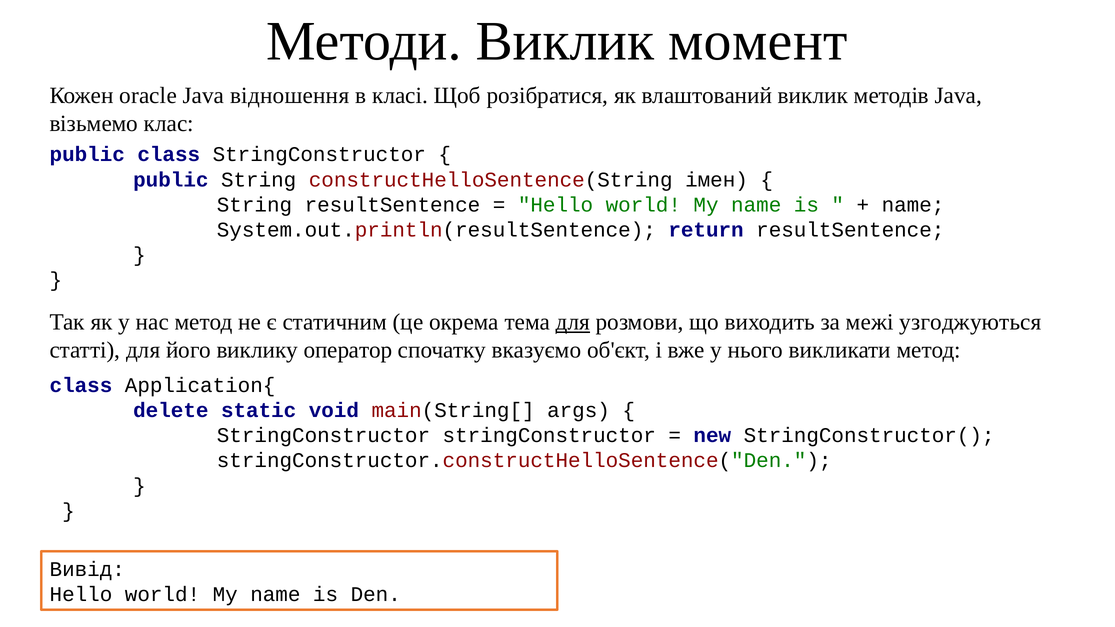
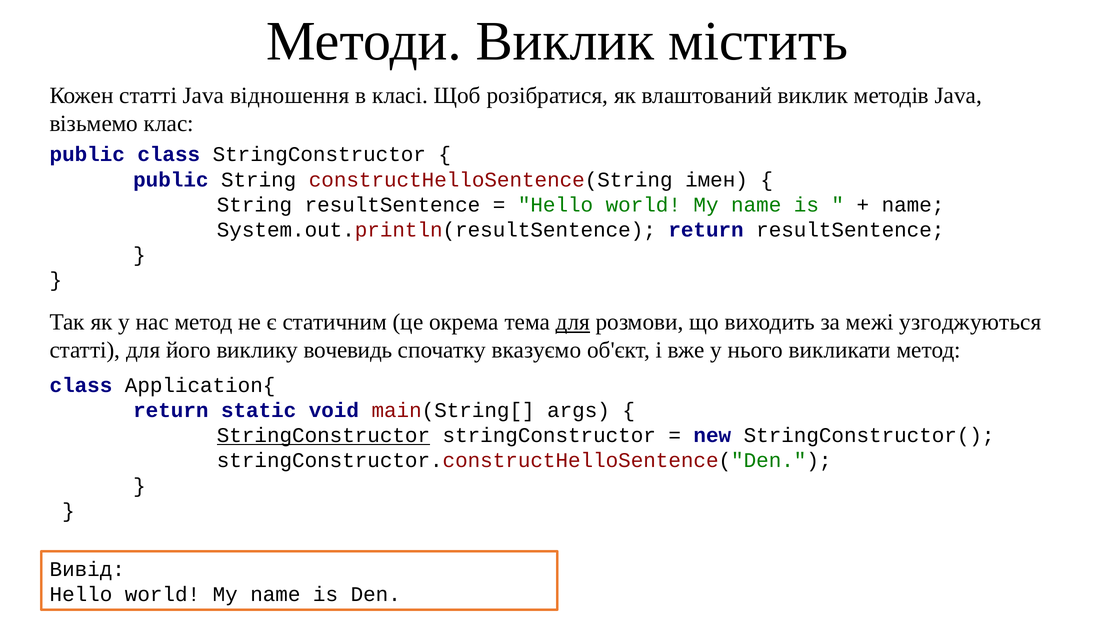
момент: момент -> містить
Кожен oracle: oracle -> статті
оператор: оператор -> вочевидь
delete at (171, 410): delete -> return
StringConstructor at (323, 436) underline: none -> present
